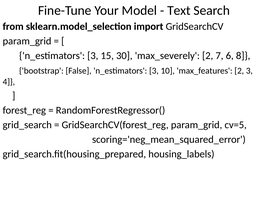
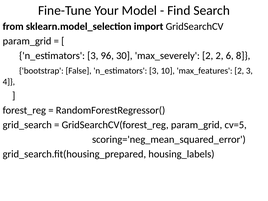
Text: Text -> Find
15: 15 -> 96
2 7: 7 -> 2
